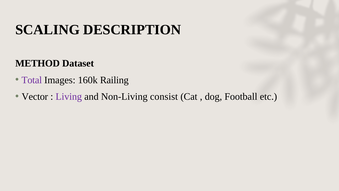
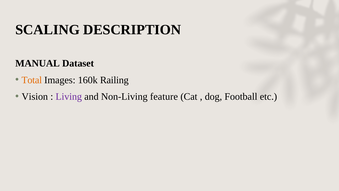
METHOD: METHOD -> MANUAL
Total colour: purple -> orange
Vector: Vector -> Vision
consist: consist -> feature
